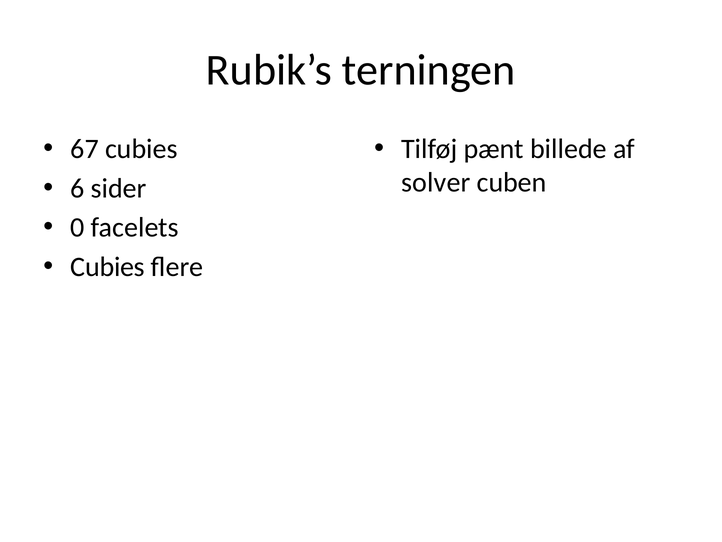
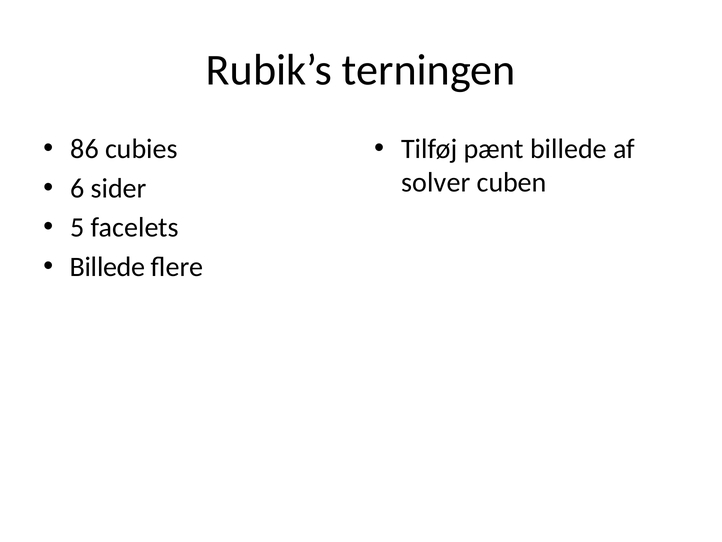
67: 67 -> 86
0: 0 -> 5
Cubies at (108, 267): Cubies -> Billede
